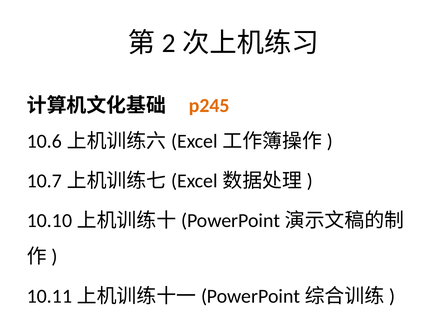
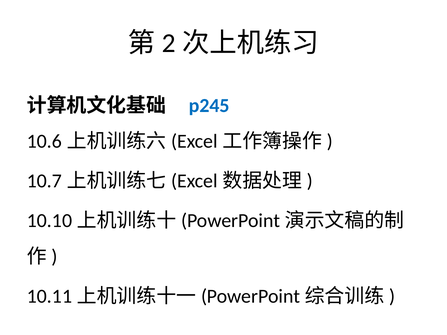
p245 colour: orange -> blue
